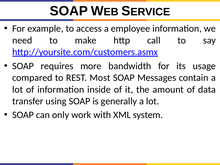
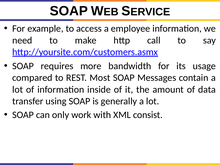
system: system -> consist
